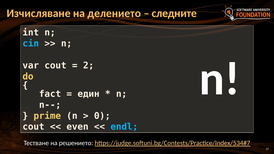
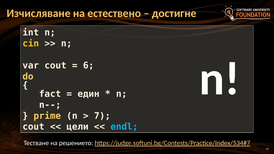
делението: делението -> естествено
следните: следните -> достигне
cin colour: light blue -> yellow
2: 2 -> 6
0: 0 -> 7
even: even -> цели
